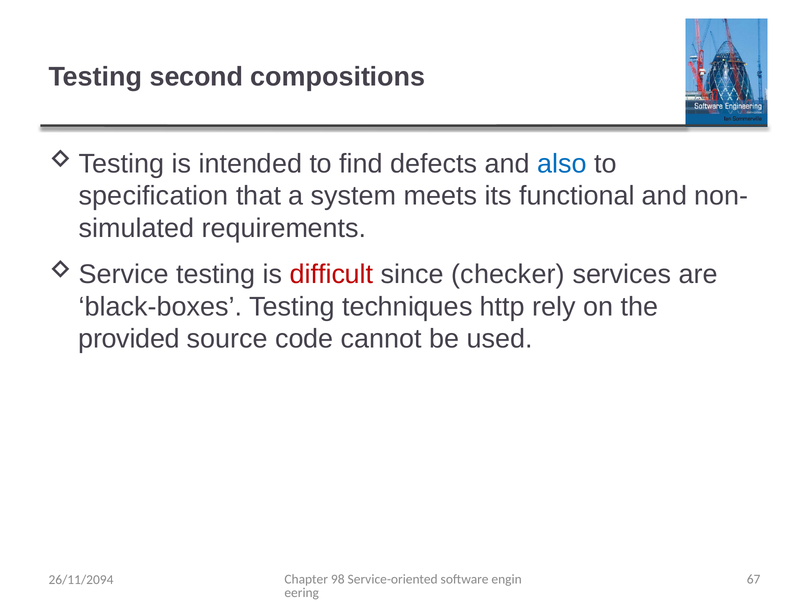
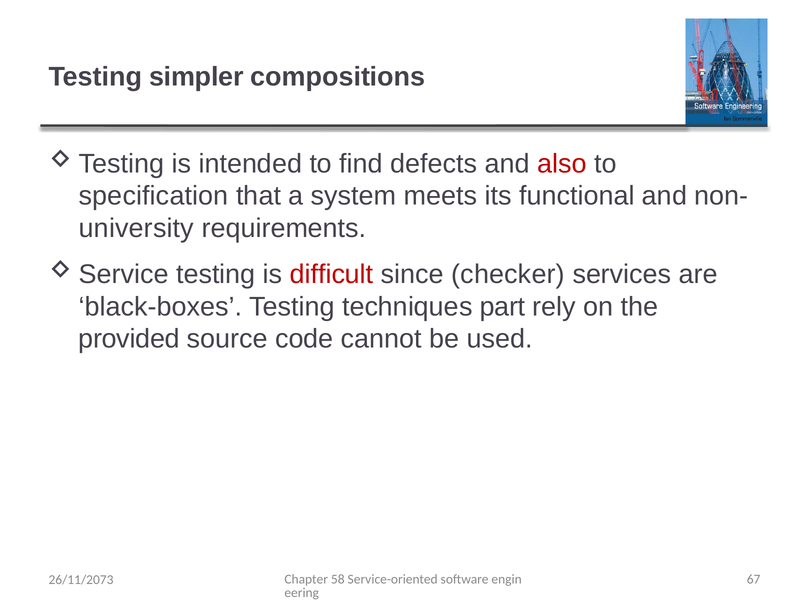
second: second -> simpler
also colour: blue -> red
simulated: simulated -> university
http: http -> part
98: 98 -> 58
26/11/2094: 26/11/2094 -> 26/11/2073
